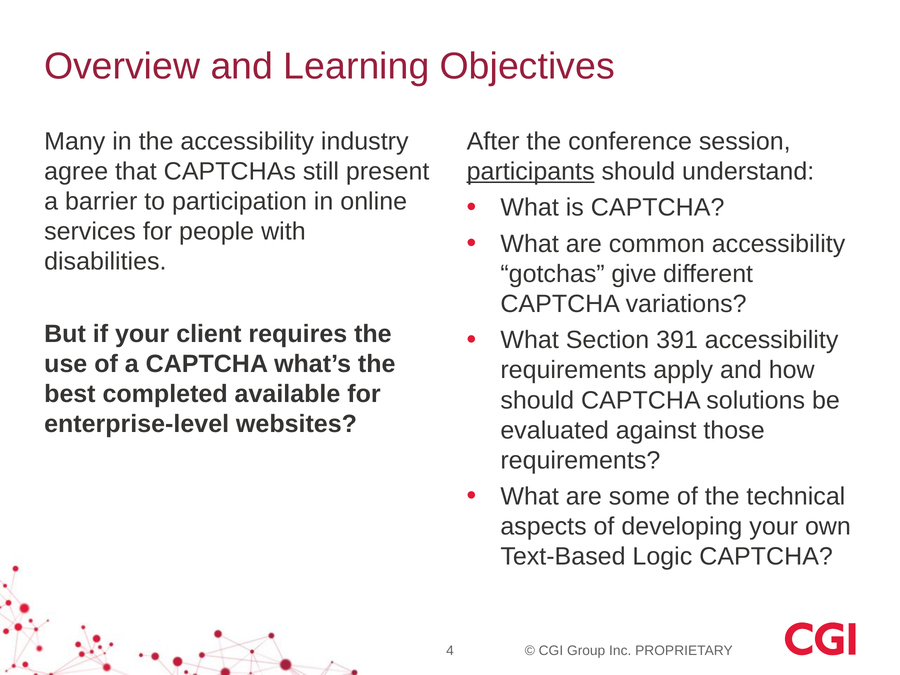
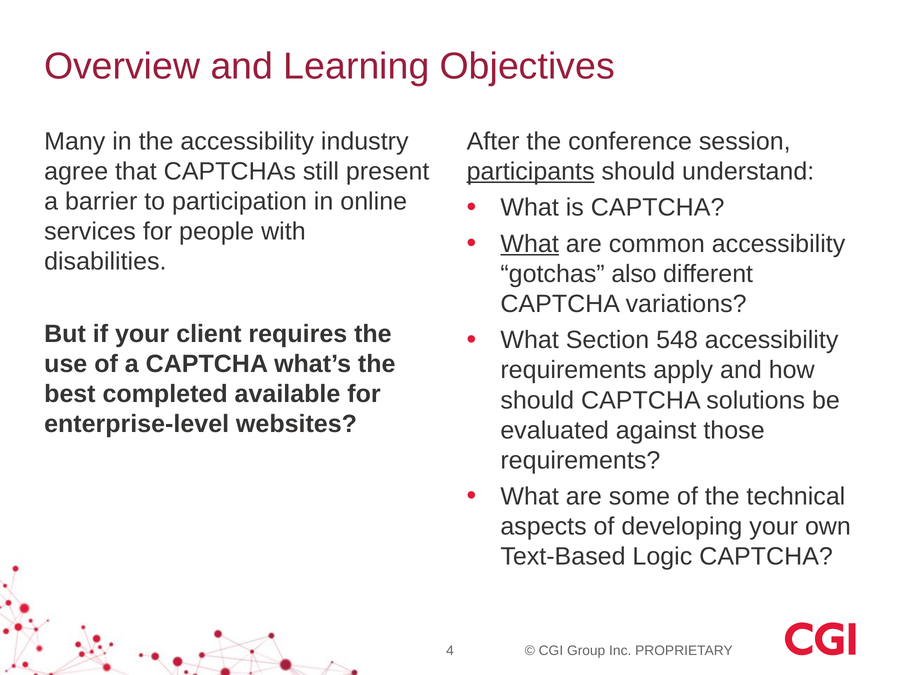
What at (530, 244) underline: none -> present
give: give -> also
391: 391 -> 548
